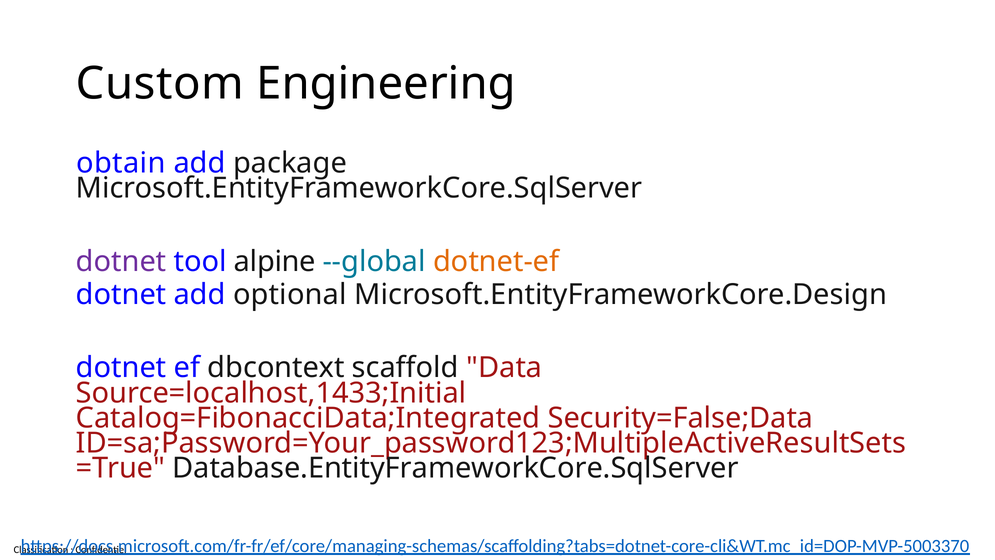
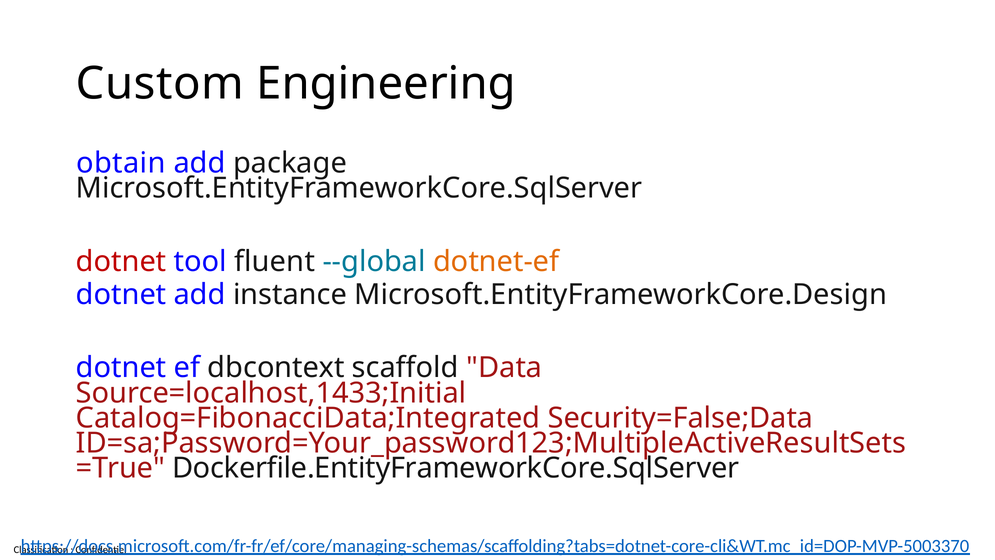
dotnet at (121, 261) colour: purple -> red
alpine: alpine -> fluent
optional: optional -> instance
Database.EntityFrameworkCore.SqlServer: Database.EntityFrameworkCore.SqlServer -> Dockerfile.EntityFrameworkCore.SqlServer
